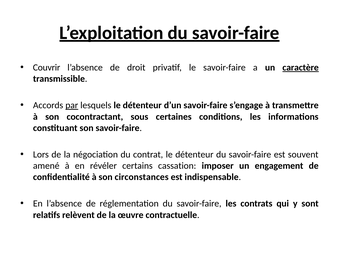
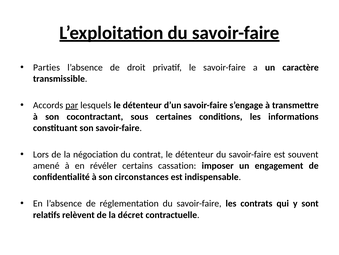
Couvrir: Couvrir -> Parties
caractère underline: present -> none
œuvre: œuvre -> décret
